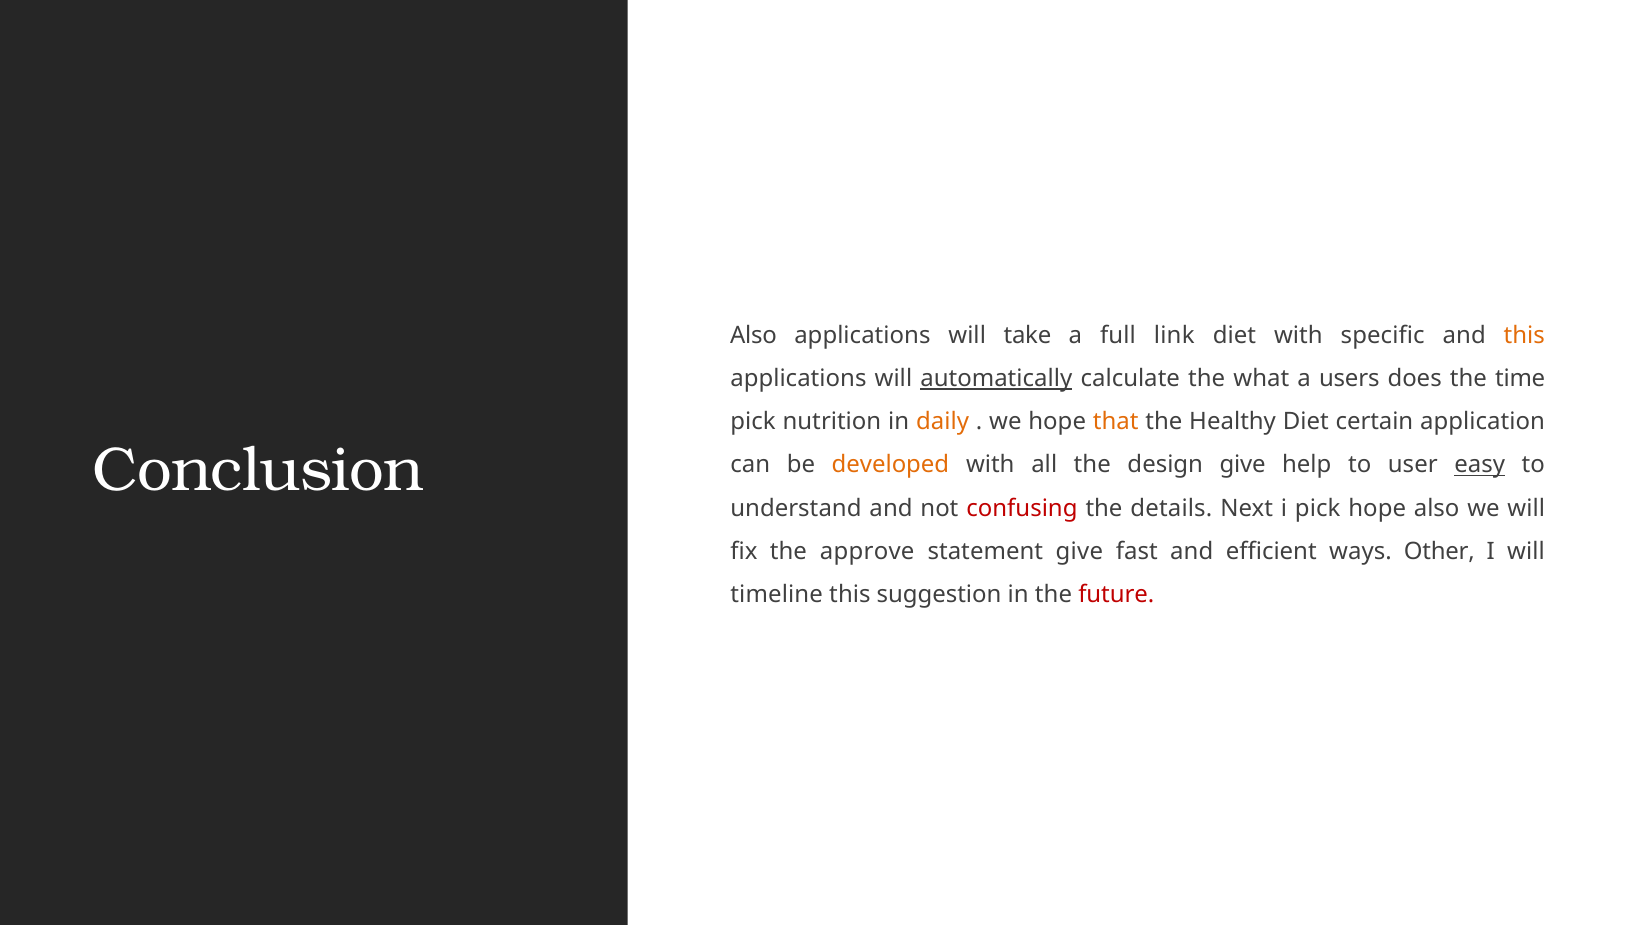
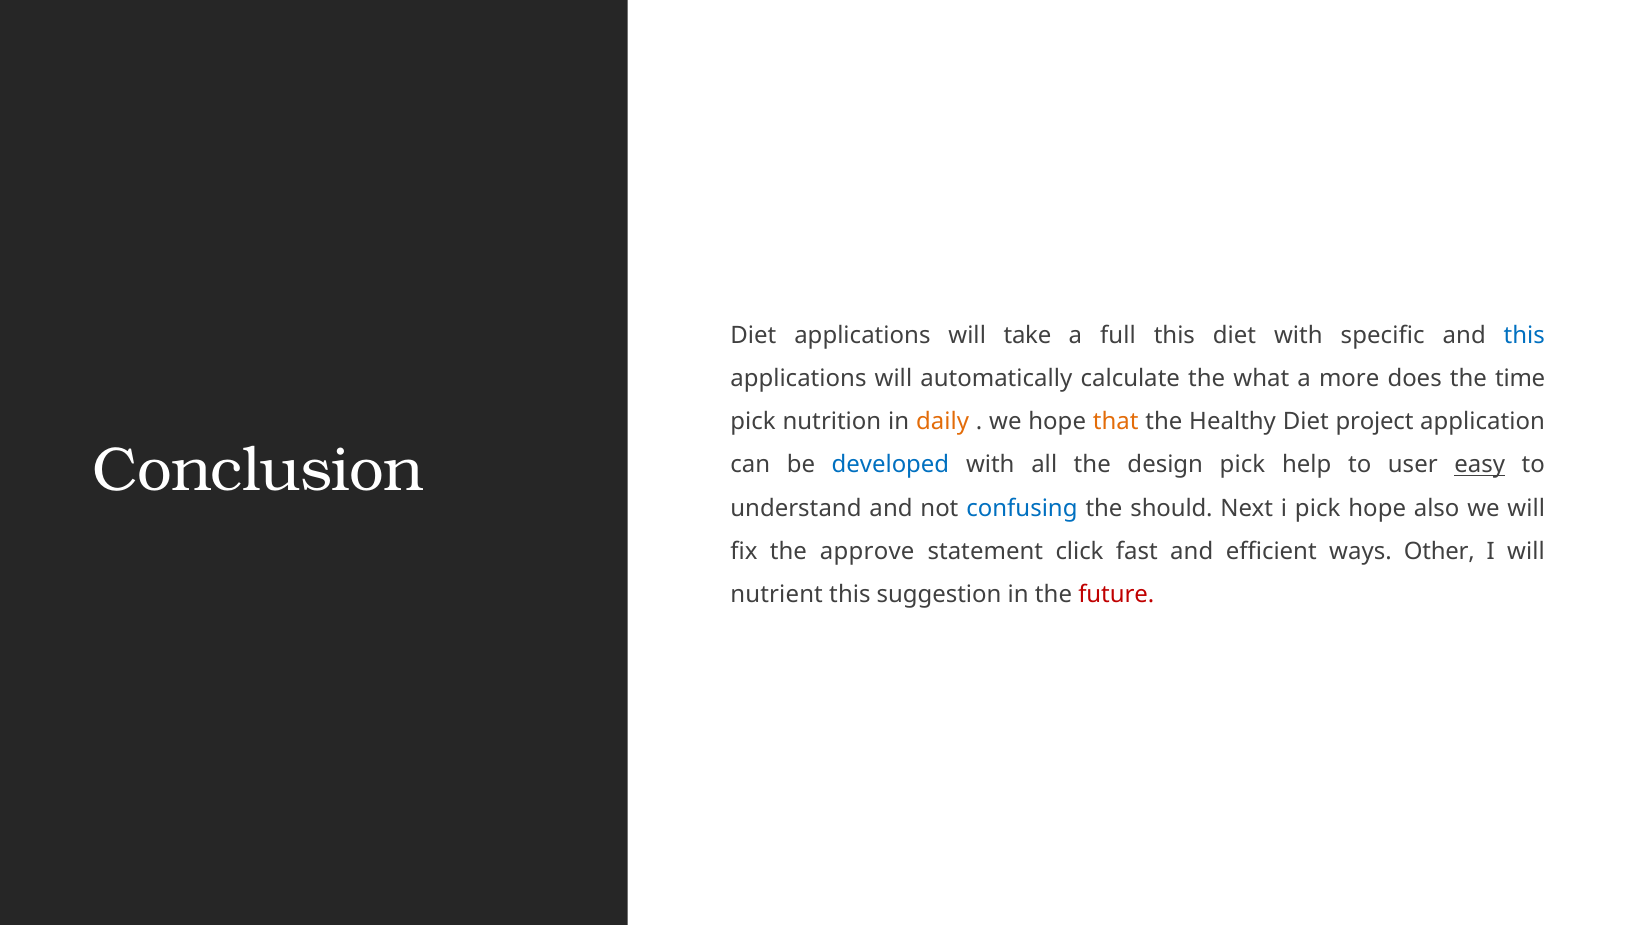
Also at (753, 335): Also -> Diet
full link: link -> this
this at (1524, 335) colour: orange -> blue
automatically underline: present -> none
users: users -> more
certain: certain -> project
developed colour: orange -> blue
design give: give -> pick
confusing colour: red -> blue
details: details -> should
statement give: give -> click
timeline: timeline -> nutrient
